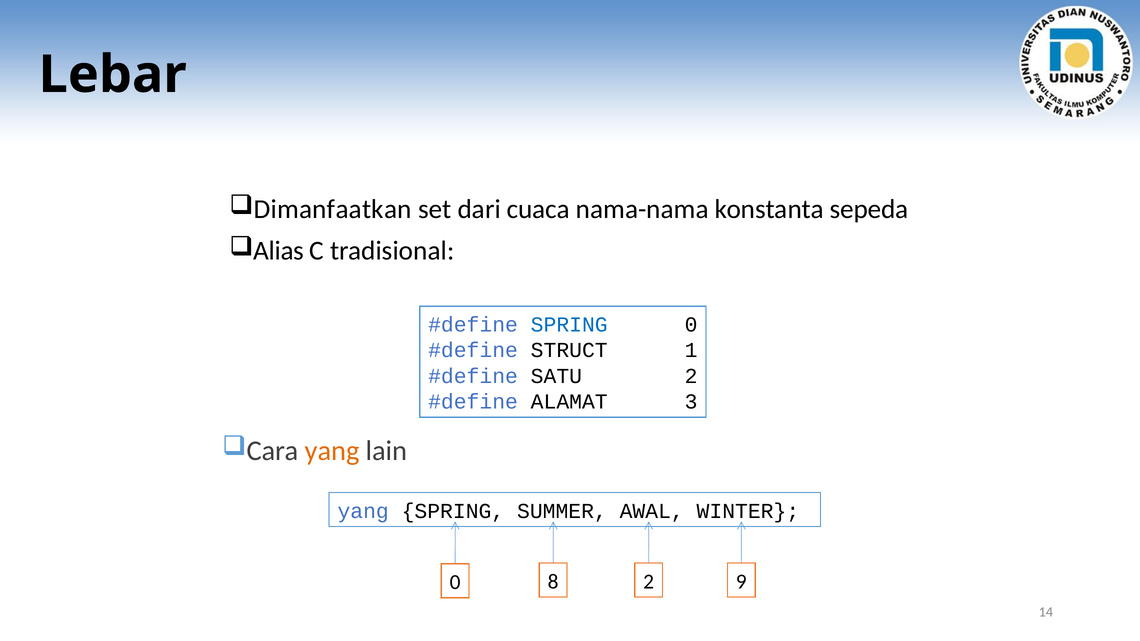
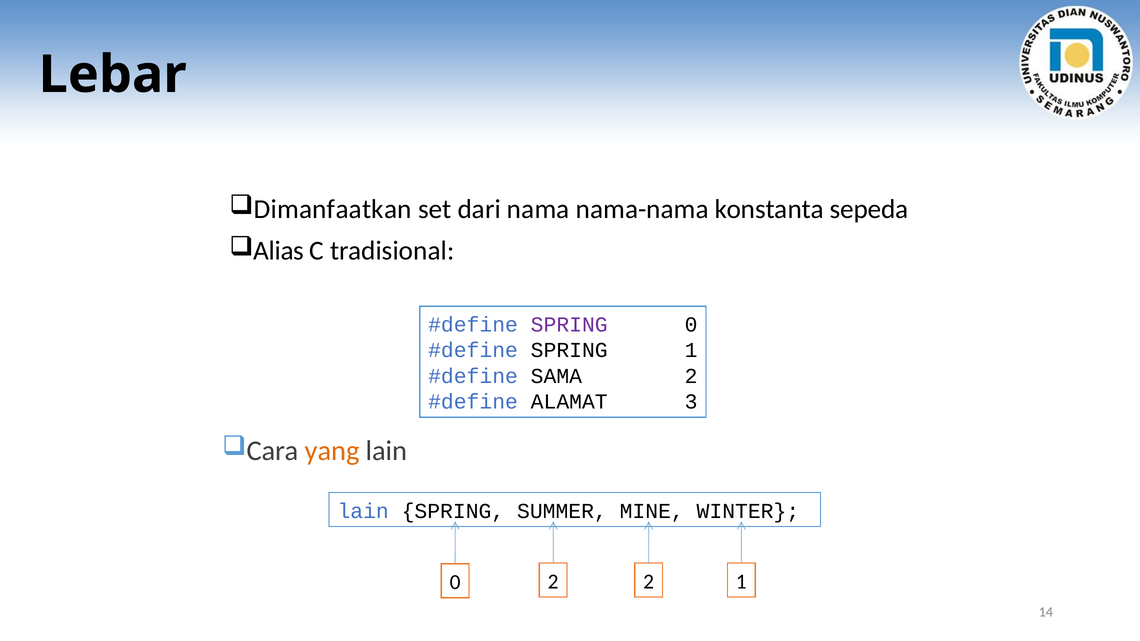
cuaca: cuaca -> nama
SPRING at (569, 325) colour: blue -> purple
STRUCT at (569, 351): STRUCT -> SPRING
SATU: SATU -> SAMA
yang at (363, 511): yang -> lain
AWAL: AWAL -> MINE
0 8: 8 -> 2
2 9: 9 -> 1
